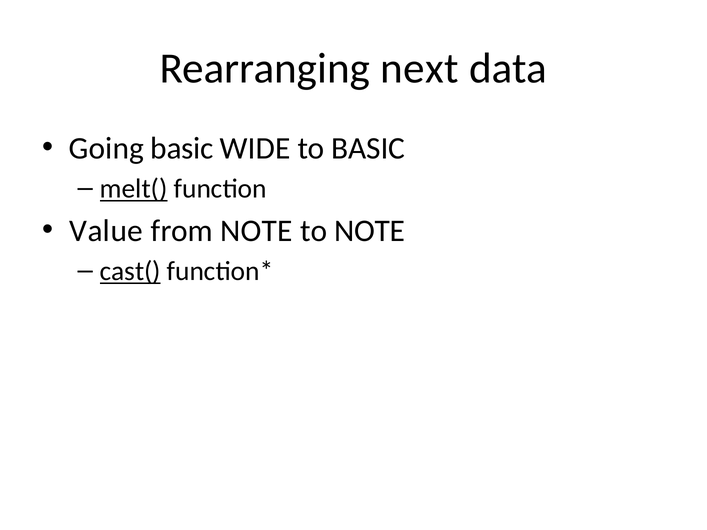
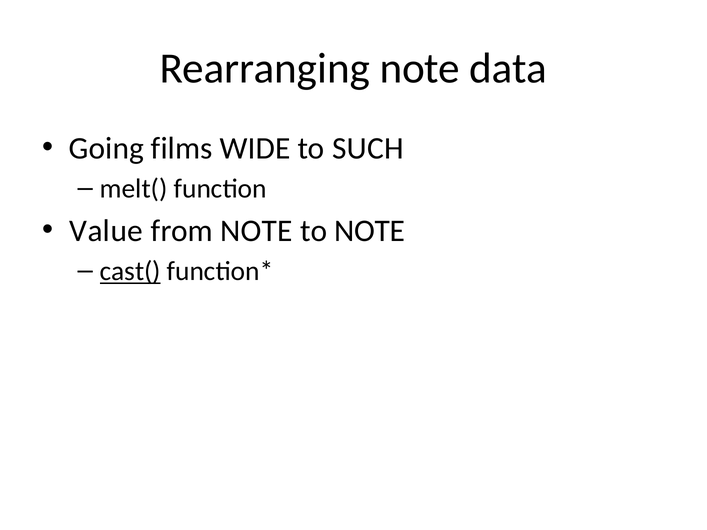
Rearranging next: next -> note
Going basic: basic -> films
to BASIC: BASIC -> SUCH
melt( underline: present -> none
